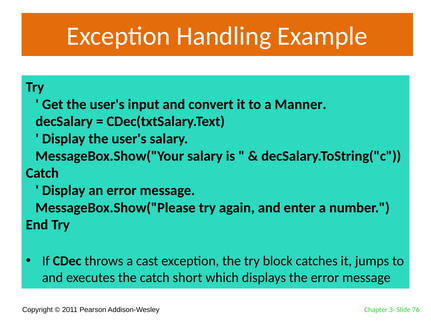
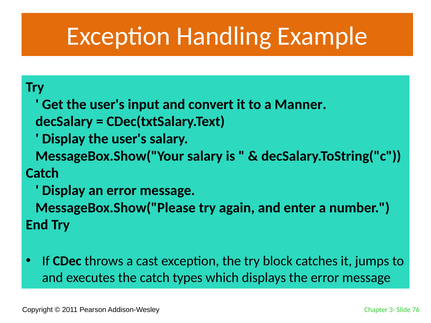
short: short -> types
